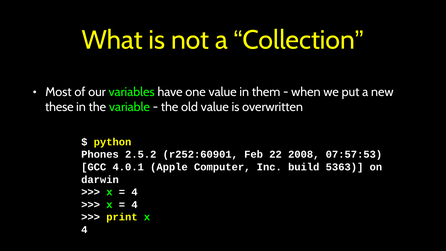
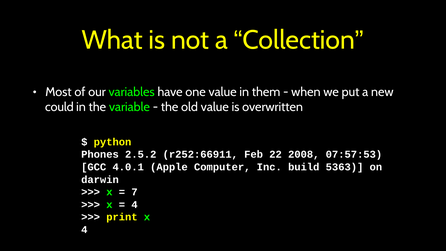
these: these -> could
r252:60901: r252:60901 -> r252:66911
4 at (134, 192): 4 -> 7
